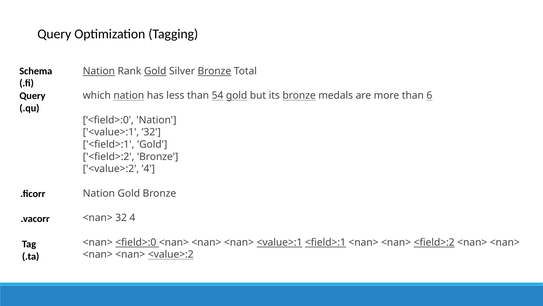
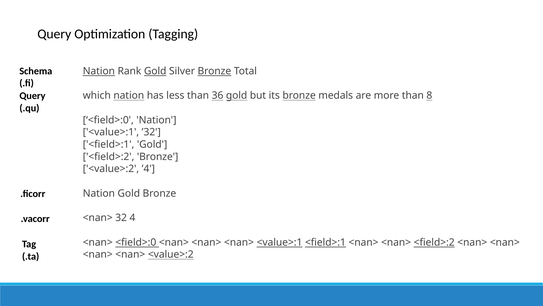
54: 54 -> 36
6: 6 -> 8
